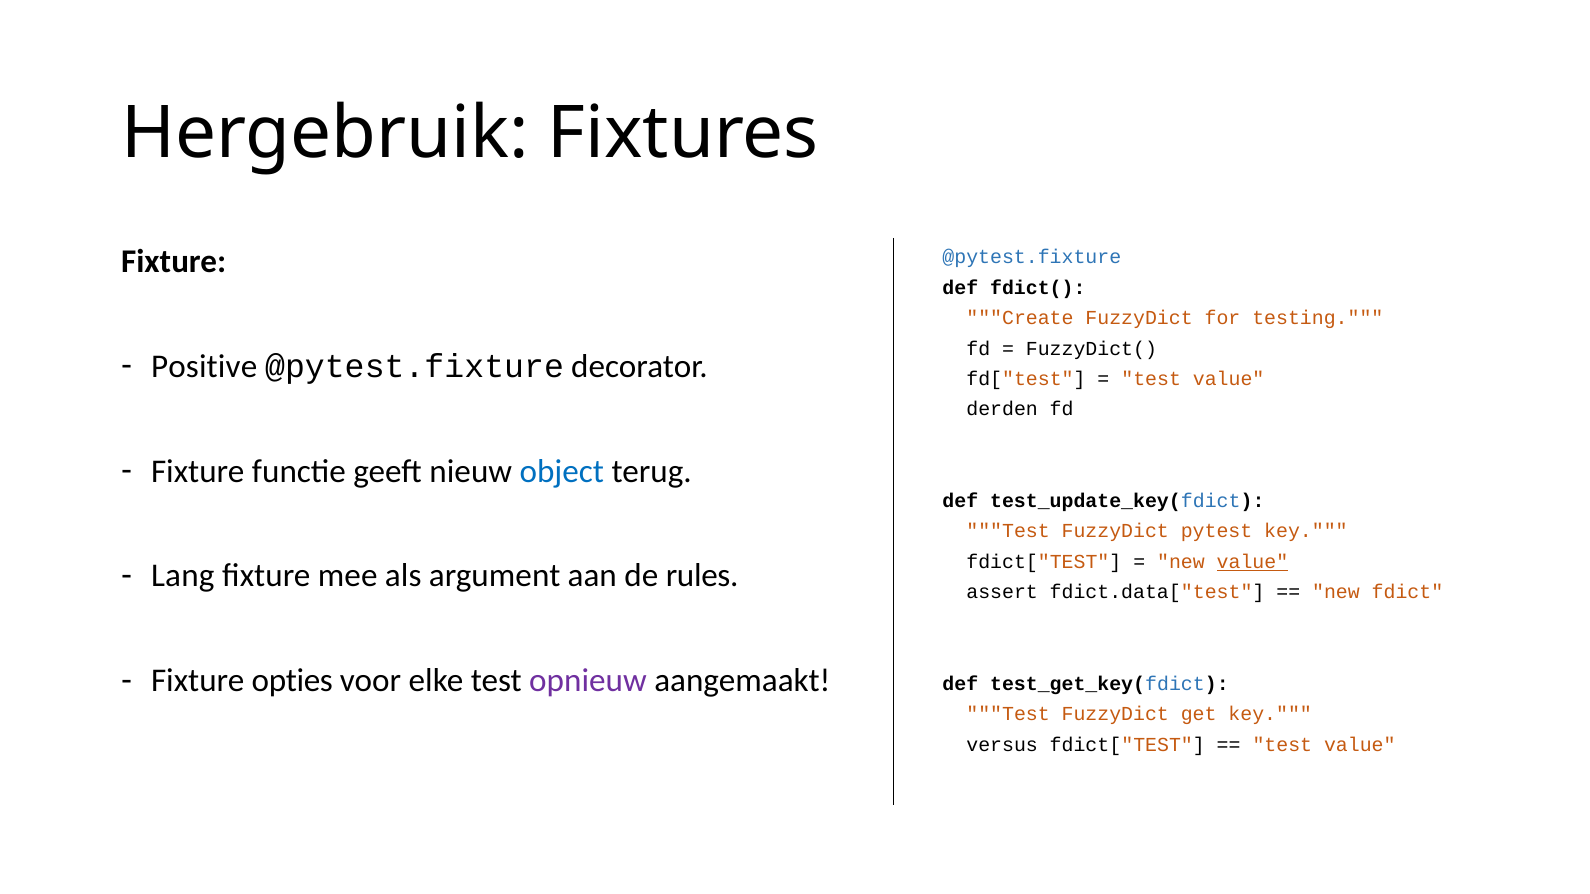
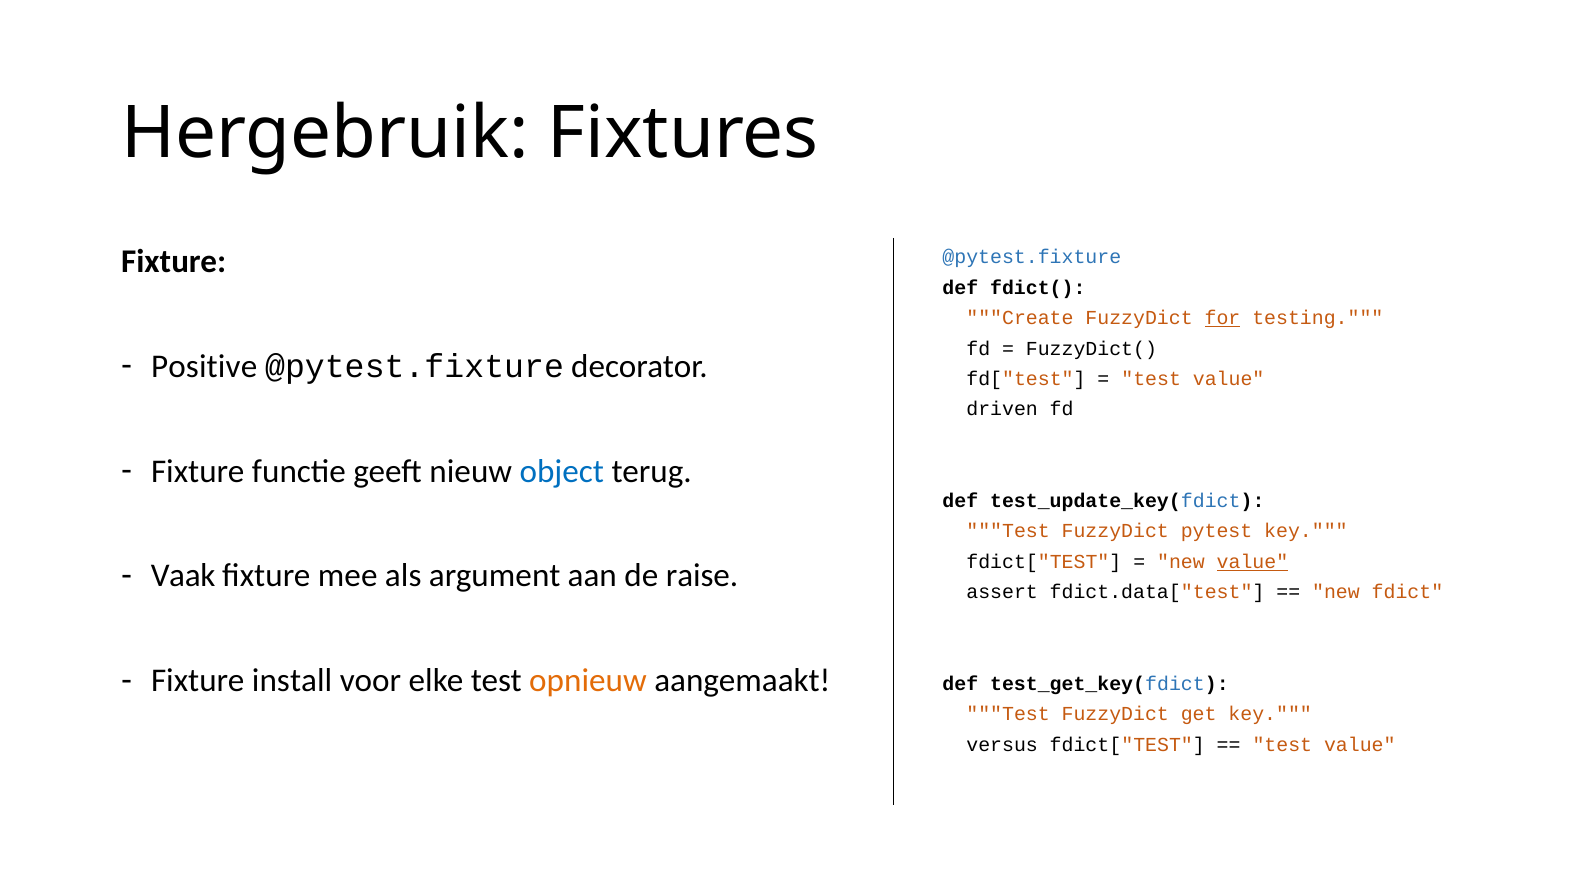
for underline: none -> present
derden: derden -> driven
Lang: Lang -> Vaak
rules: rules -> raise
opties: opties -> install
opnieuw colour: purple -> orange
